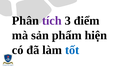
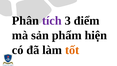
tốt colour: blue -> orange
